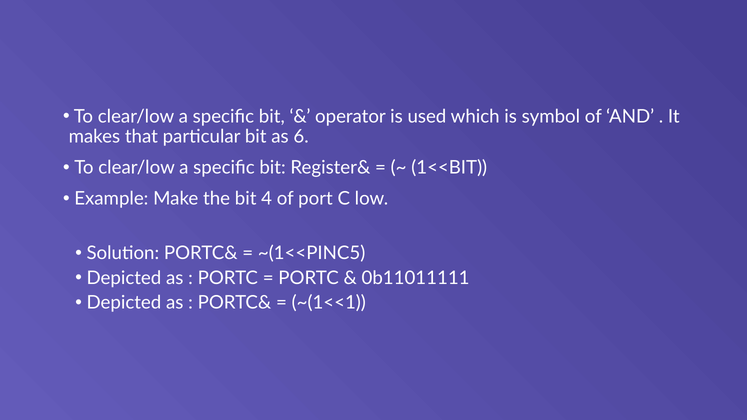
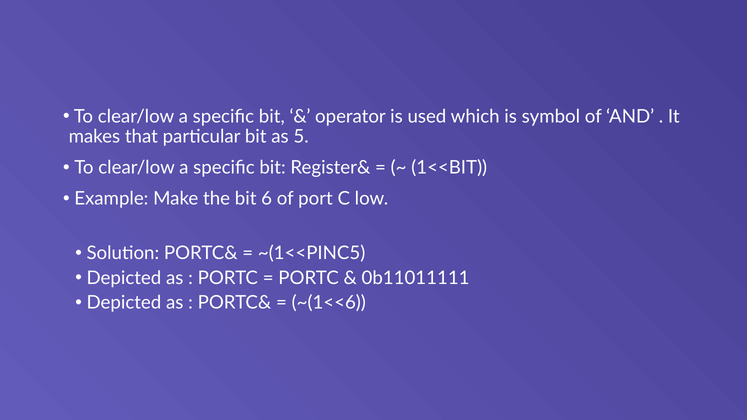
6: 6 -> 5
4: 4 -> 6
~(1<<1: ~(1<<1 -> ~(1<<6
